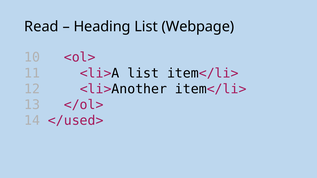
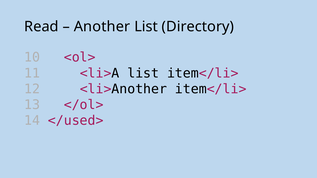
Heading: Heading -> Another
Webpage: Webpage -> Directory
